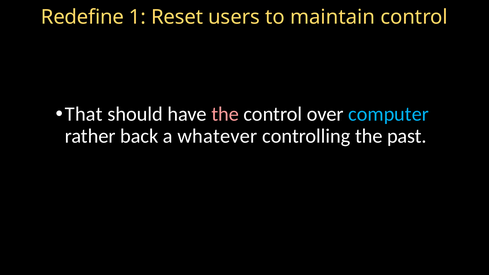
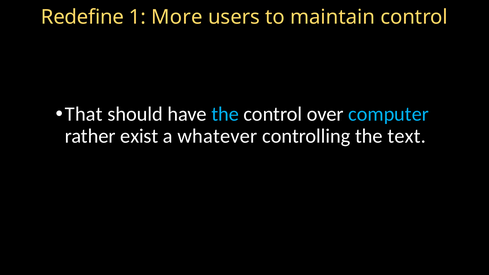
Reset: Reset -> More
the at (225, 114) colour: pink -> light blue
back: back -> exist
past: past -> text
